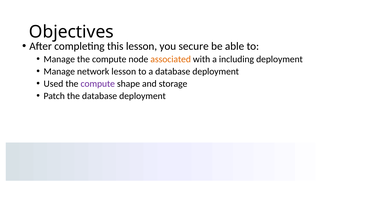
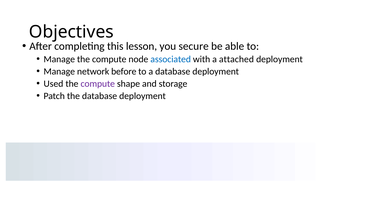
associated colour: orange -> blue
including: including -> attached
network lesson: lesson -> before
